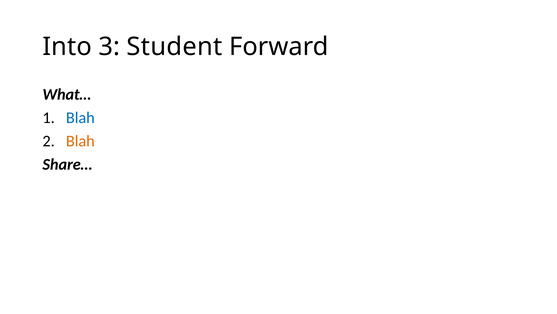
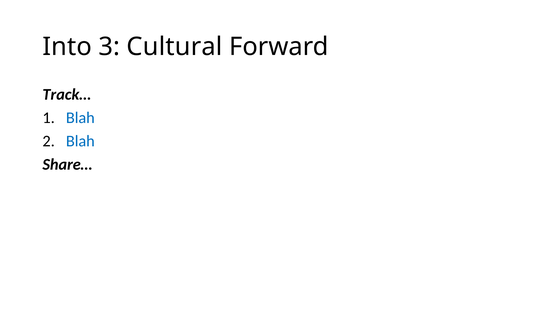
Student: Student -> Cultural
What…: What… -> Track…
Blah at (80, 141) colour: orange -> blue
